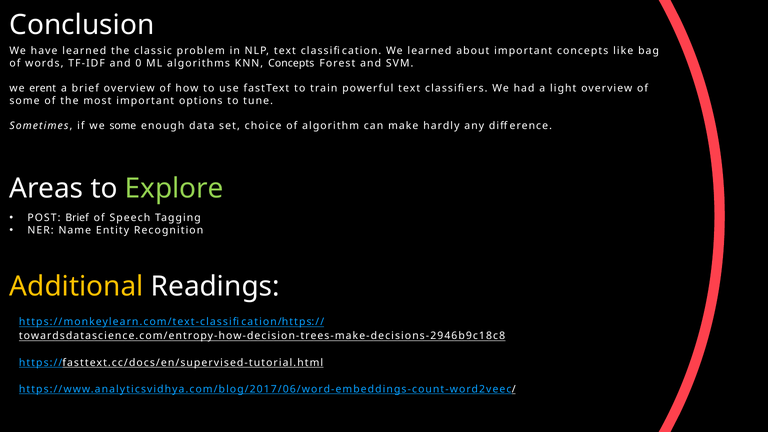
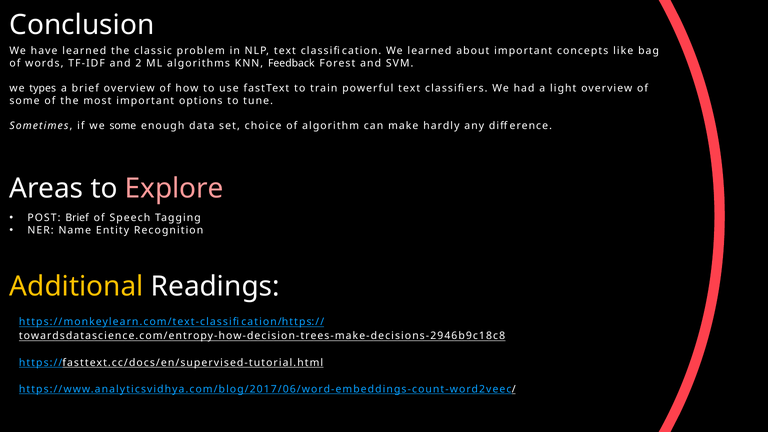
0: 0 -> 2
KNN Concepts: Concepts -> Feedback
erent: erent -> types
Explore colour: light green -> pink
